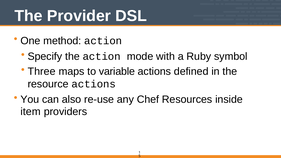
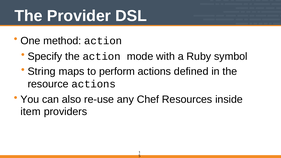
Three: Three -> String
variable: variable -> perform
